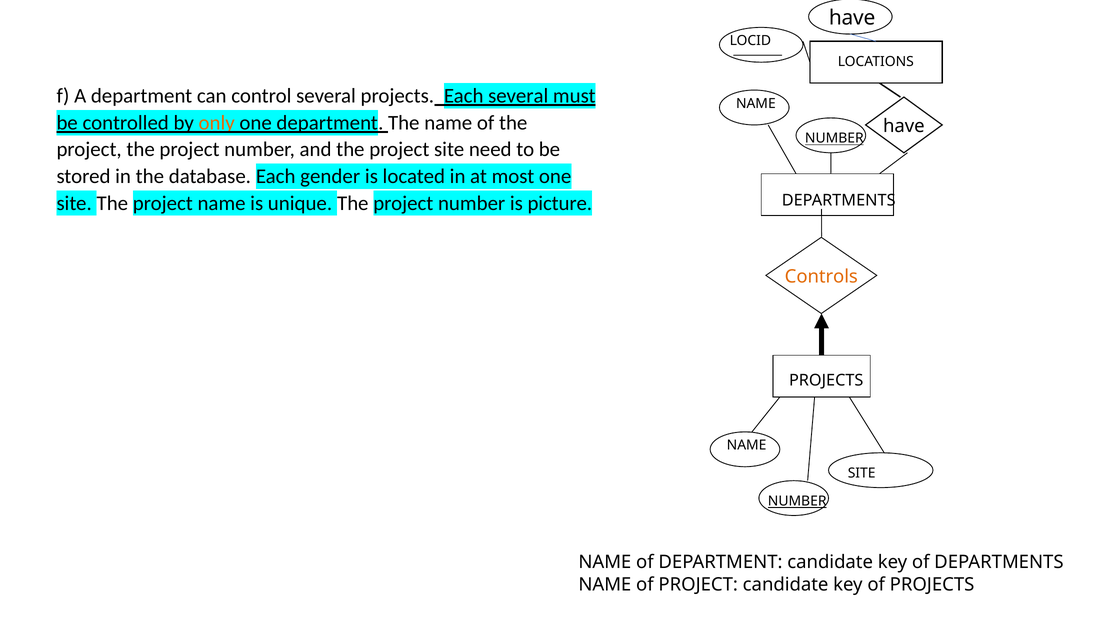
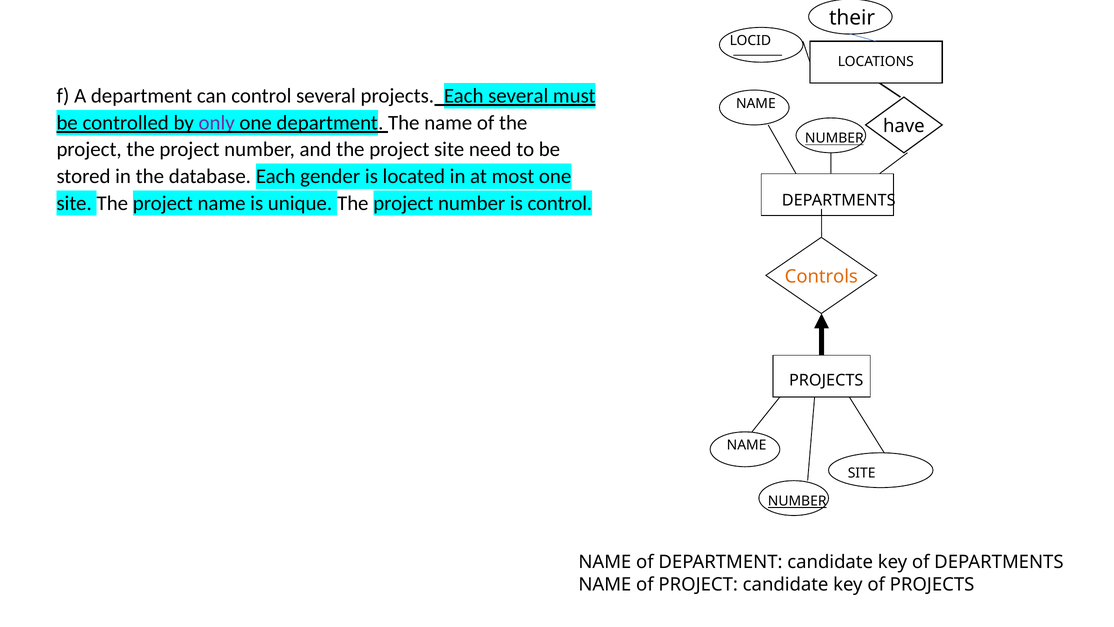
have at (852, 18): have -> their
only colour: orange -> purple
is picture: picture -> control
